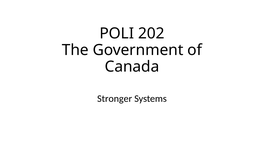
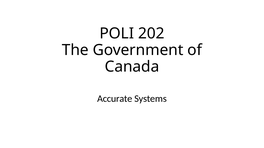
Stronger: Stronger -> Accurate
